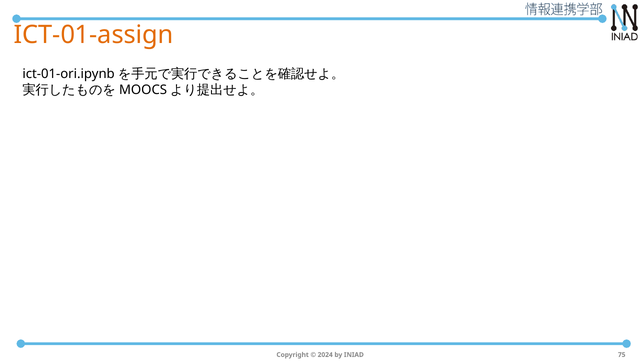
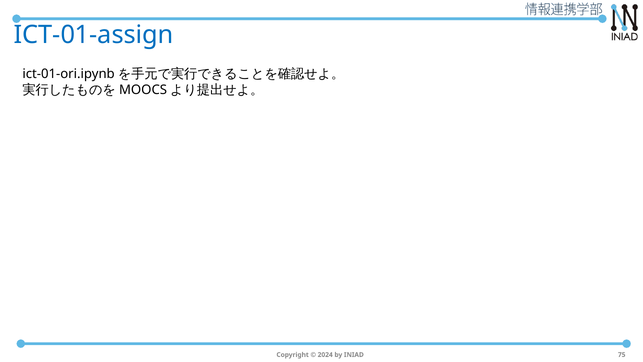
ICT-01-assign colour: orange -> blue
